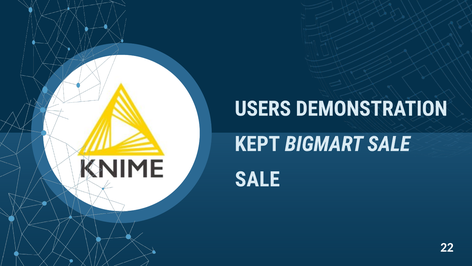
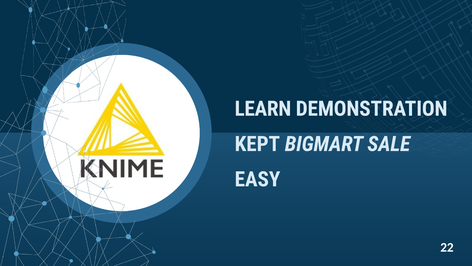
USERS: USERS -> LEARN
SALE at (257, 179): SALE -> EASY
